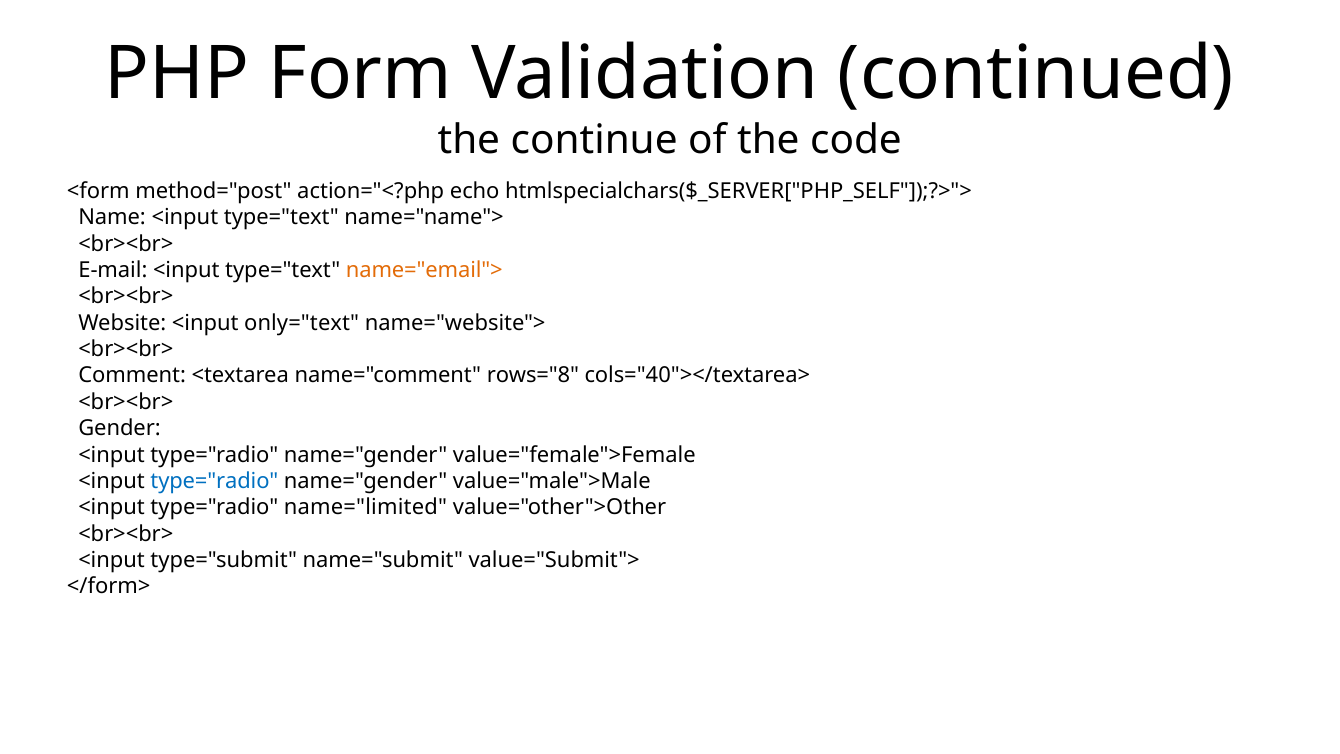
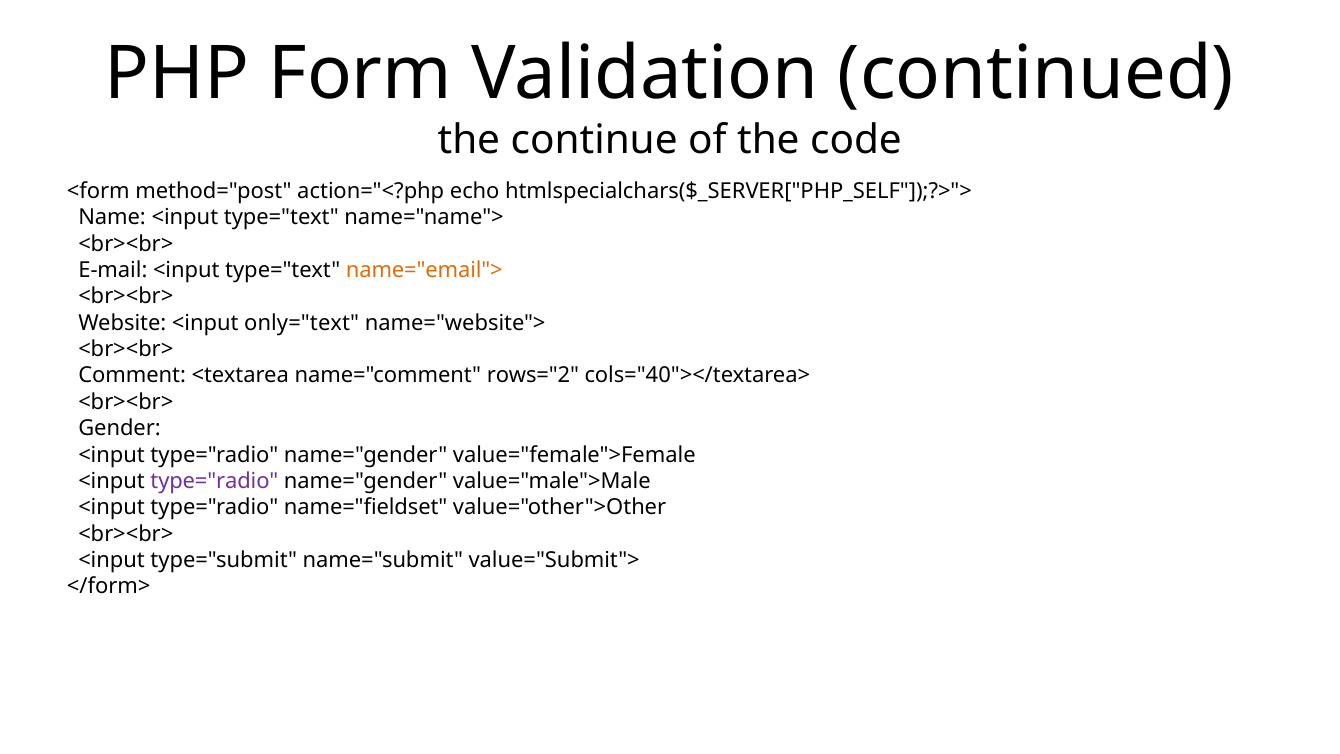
rows="8: rows="8 -> rows="2
type="radio at (214, 481) colour: blue -> purple
name="limited: name="limited -> name="fieldset
